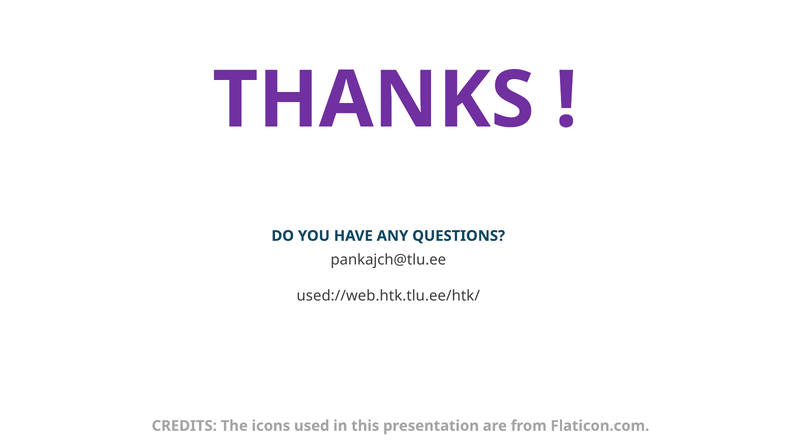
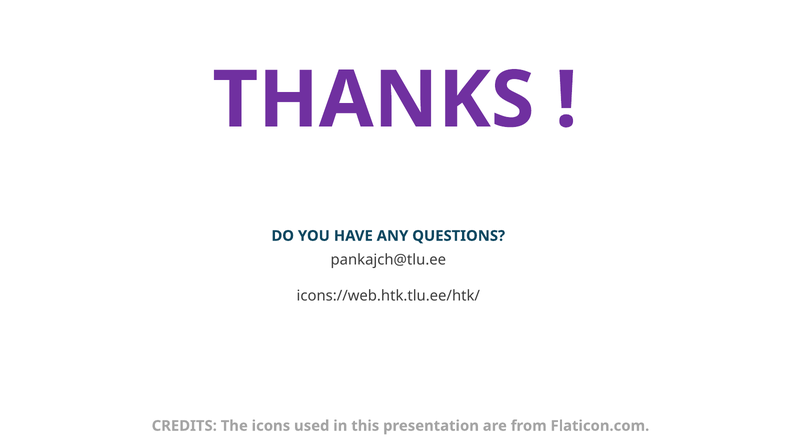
used://web.htk.tlu.ee/htk/: used://web.htk.tlu.ee/htk/ -> icons://web.htk.tlu.ee/htk/
